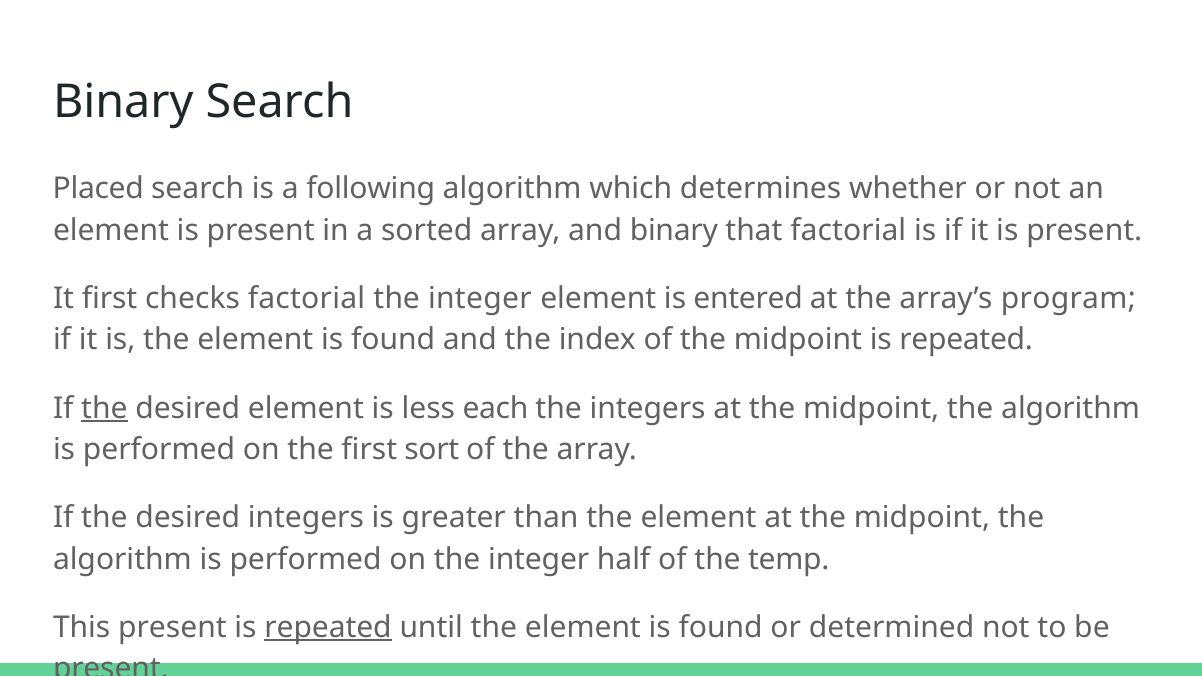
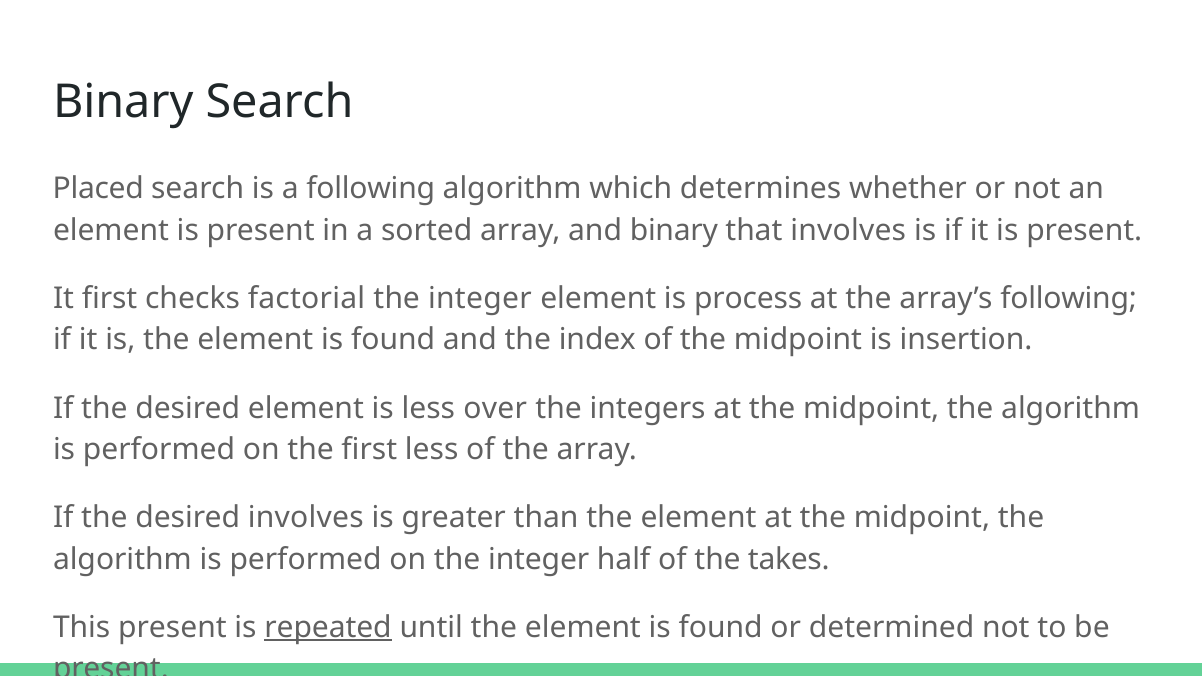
that factorial: factorial -> involves
entered: entered -> process
array’s program: program -> following
midpoint is repeated: repeated -> insertion
the at (104, 408) underline: present -> none
each: each -> over
first sort: sort -> less
desired integers: integers -> involves
temp: temp -> takes
